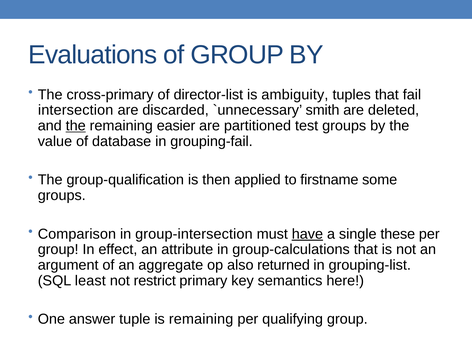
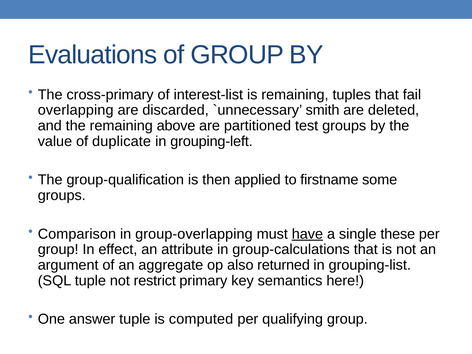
director-list: director-list -> interest-list
is ambiguity: ambiguity -> remaining
intersection: intersection -> overlapping
the at (76, 126) underline: present -> none
easier: easier -> above
database: database -> duplicate
grouping-fail: grouping-fail -> grouping-left
group-intersection: group-intersection -> group-overlapping
SQL least: least -> tuple
is remaining: remaining -> computed
